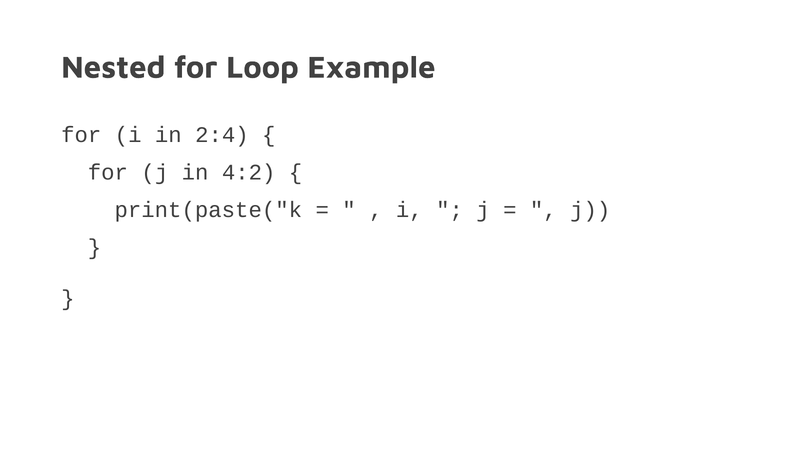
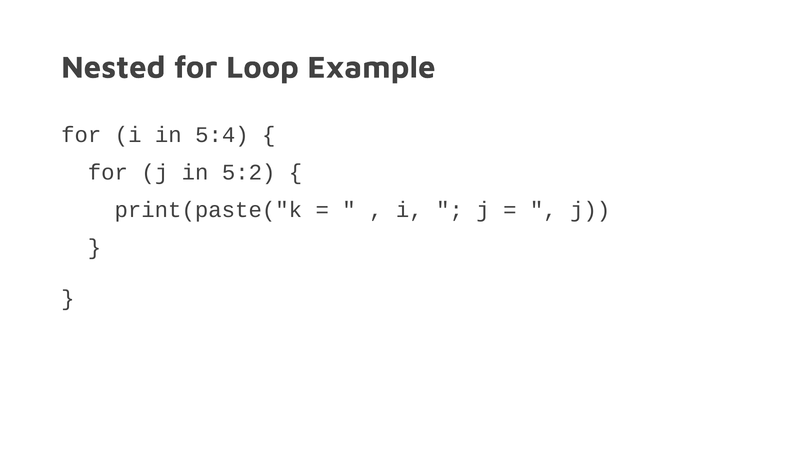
2:4: 2:4 -> 5:4
4:2: 4:2 -> 5:2
